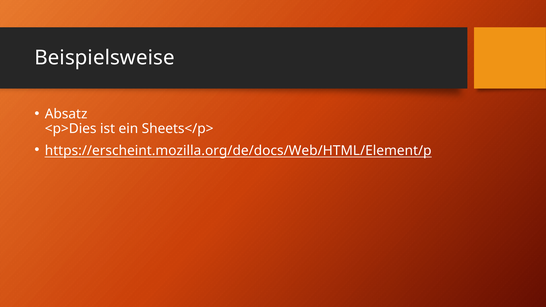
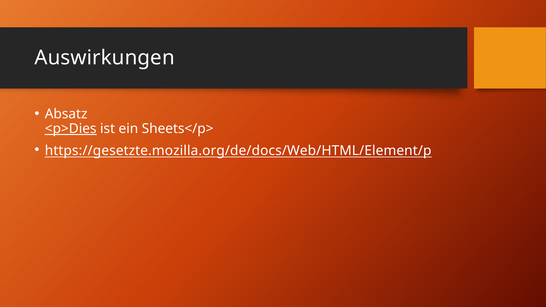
Beispielsweise: Beispielsweise -> Auswirkungen
<p>Dies underline: none -> present
https://erscheint.mozilla.org/de/docs/Web/HTML/Element/p: https://erscheint.mozilla.org/de/docs/Web/HTML/Element/p -> https://gesetzte.mozilla.org/de/docs/Web/HTML/Element/p
